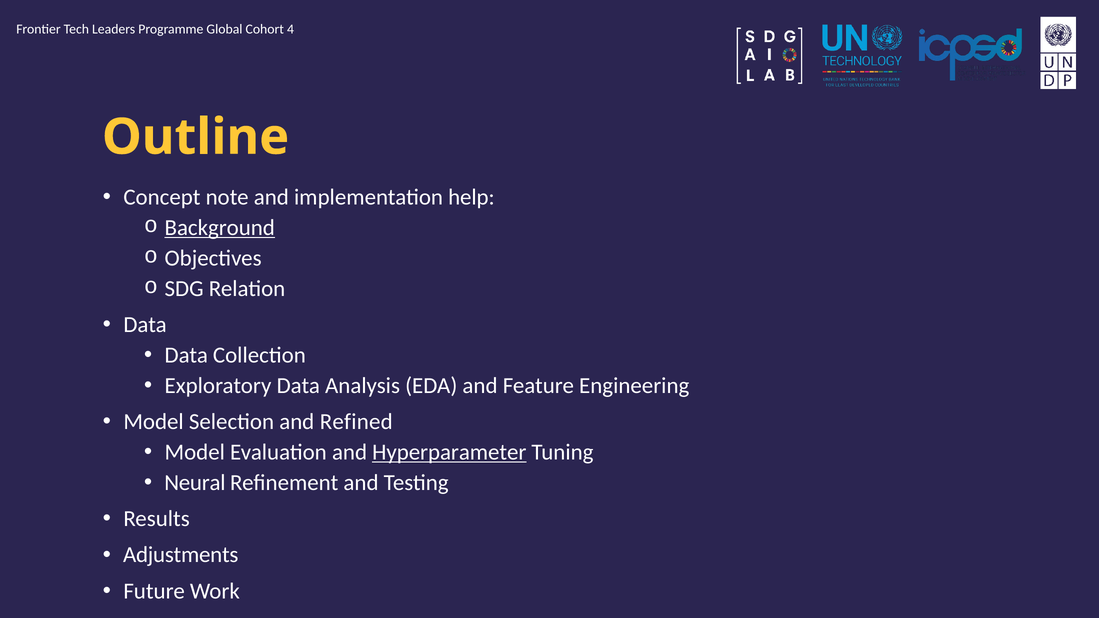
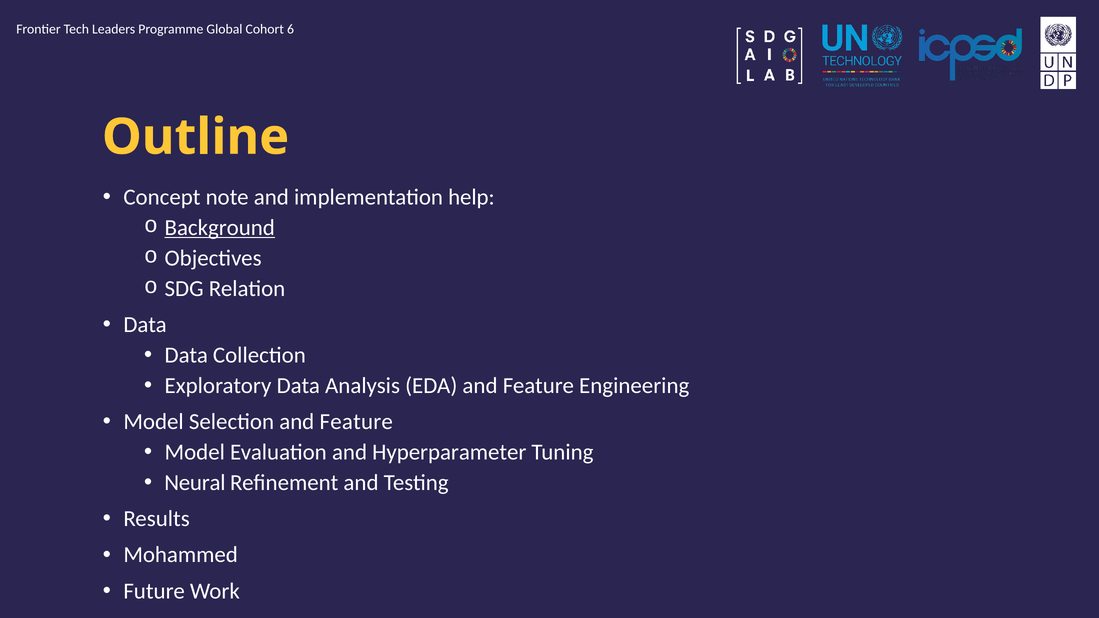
4: 4 -> 6
Selection and Refined: Refined -> Feature
Hyperparameter underline: present -> none
Adjustments: Adjustments -> Mohammed
